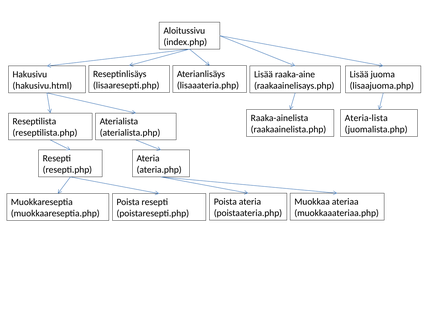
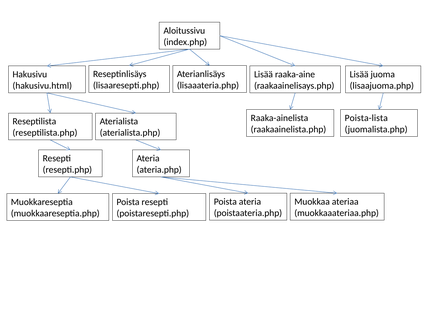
Ateria-lista: Ateria-lista -> Poista-lista
